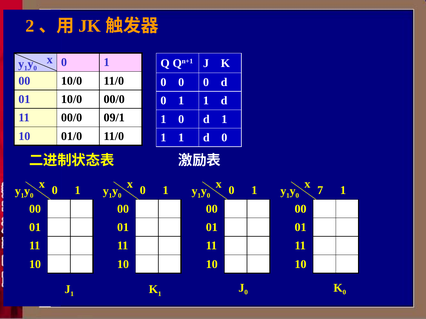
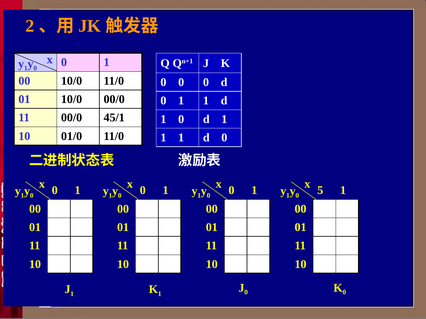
09/1: 09/1 -> 45/1
7: 7 -> 5
